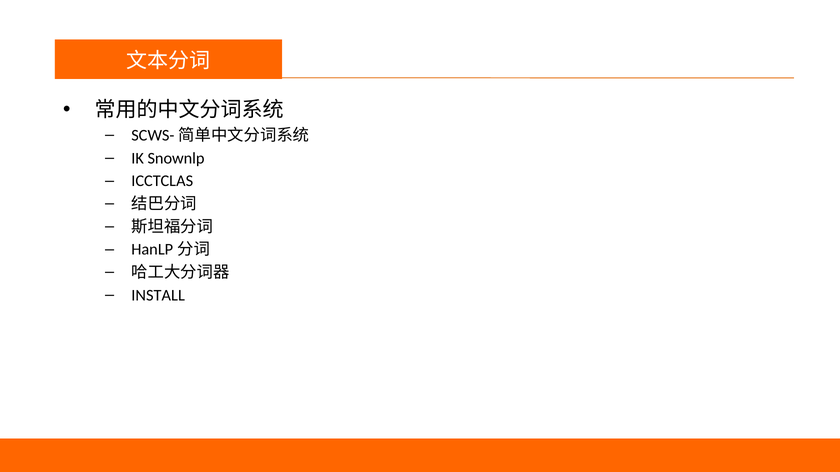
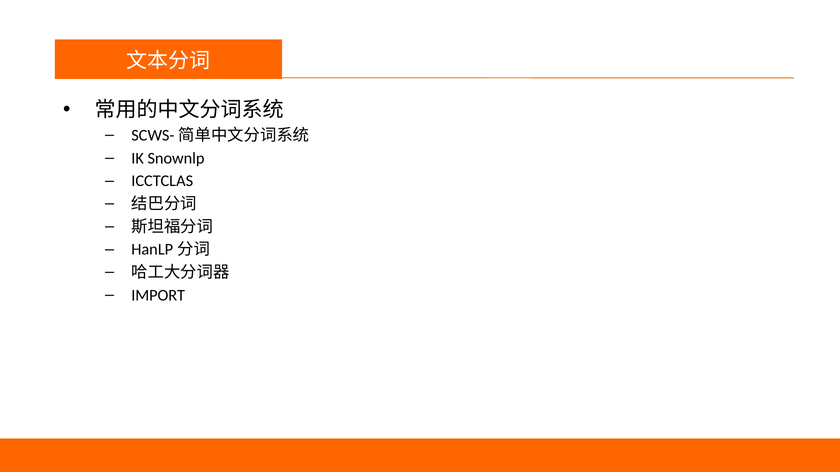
INSTALL: INSTALL -> IMPORT
